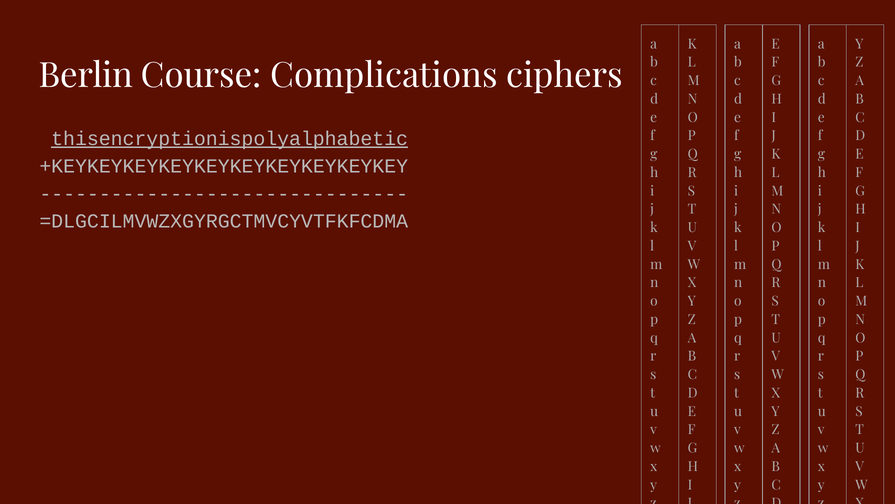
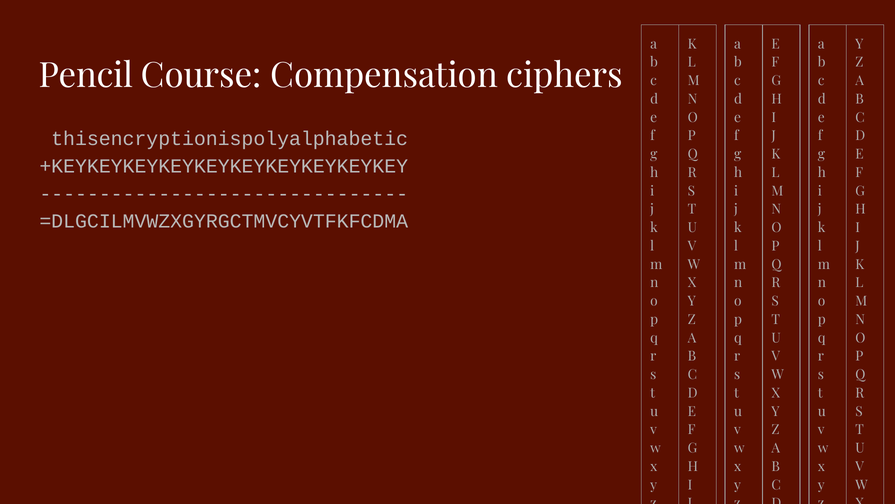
Berlin: Berlin -> Pencil
Complications: Complications -> Compensation
thisencryptionispolyalphabetic underline: present -> none
